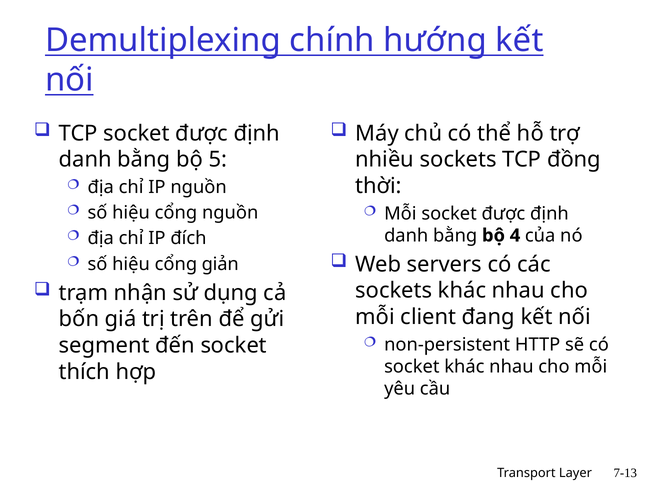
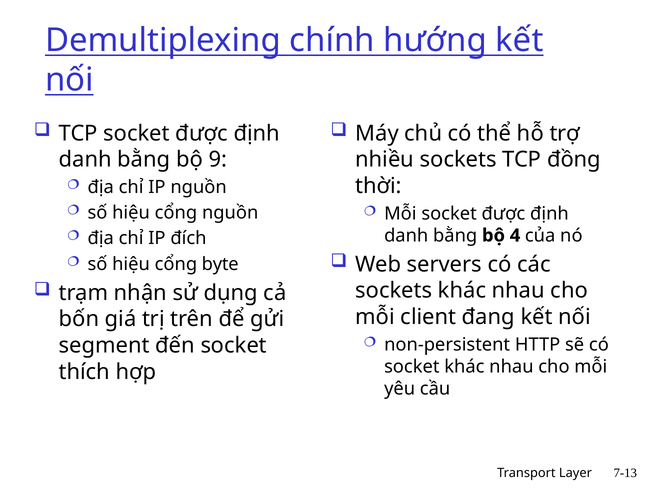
5: 5 -> 9
giản: giản -> byte
